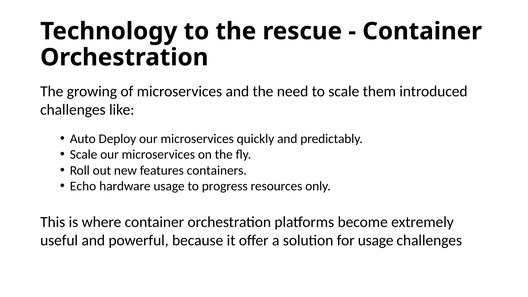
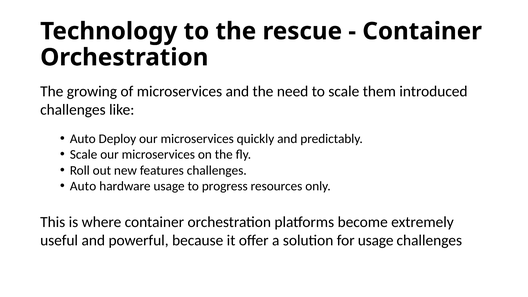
features containers: containers -> challenges
Echo at (83, 186): Echo -> Auto
